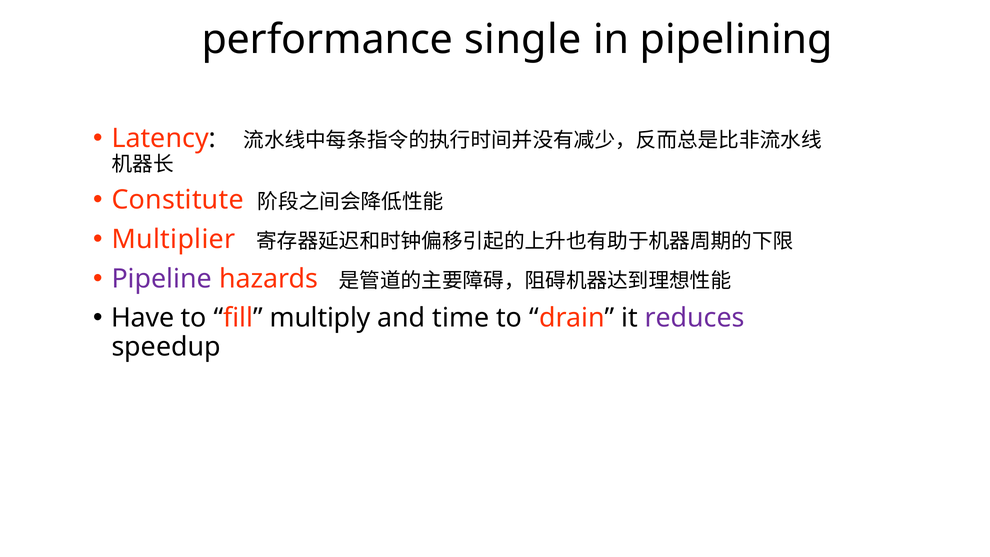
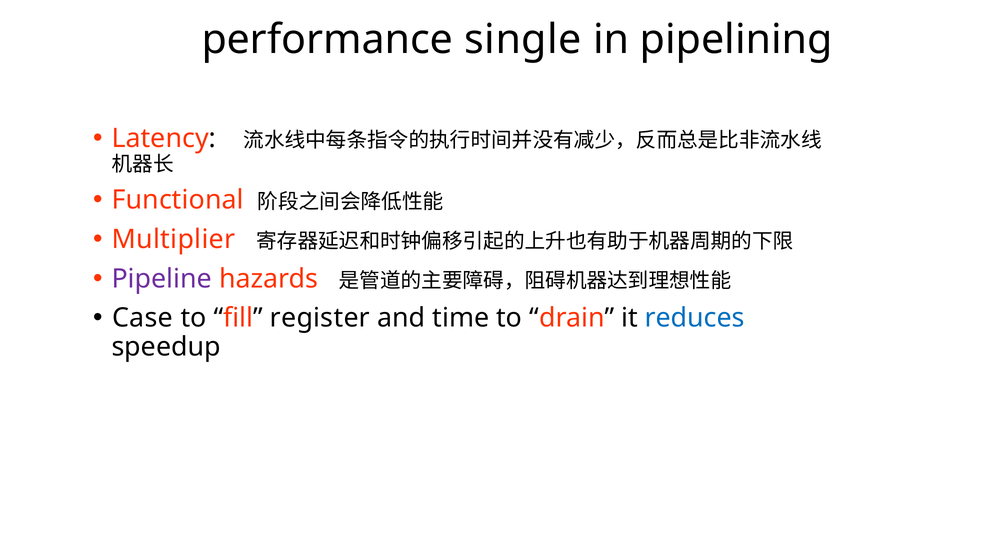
Constitute: Constitute -> Functional
Have: Have -> Case
multiply: multiply -> register
reduces colour: purple -> blue
